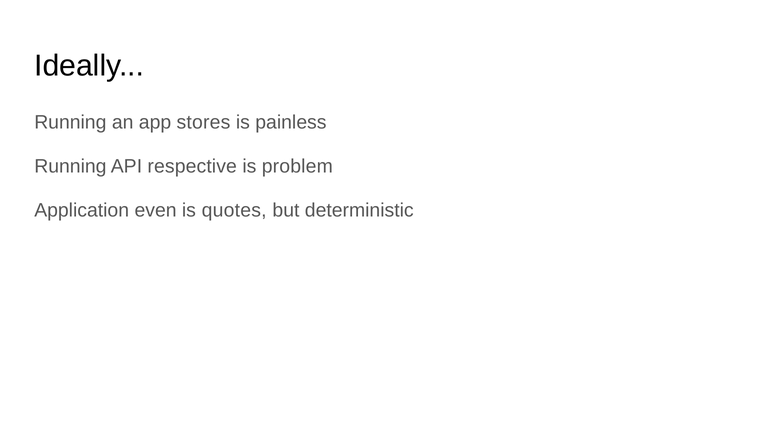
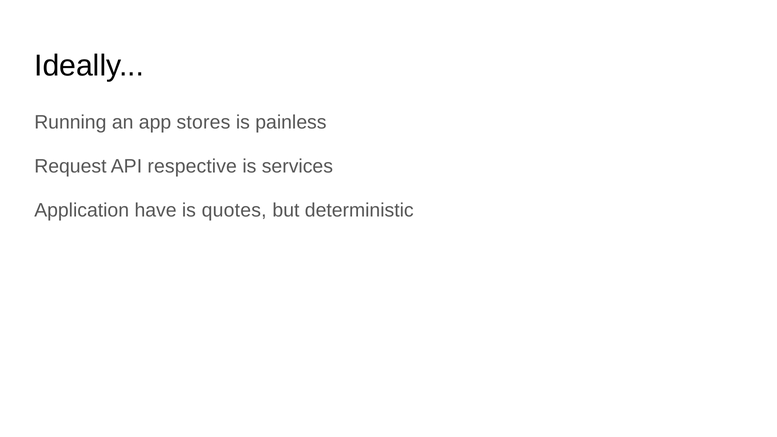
Running at (70, 166): Running -> Request
problem: problem -> services
even: even -> have
